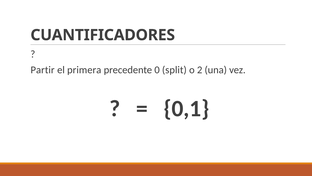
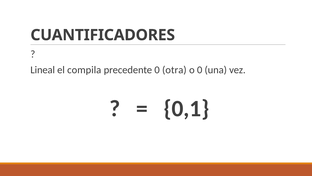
Partir: Partir -> Lineal
primera: primera -> compila
split: split -> otra
o 2: 2 -> 0
